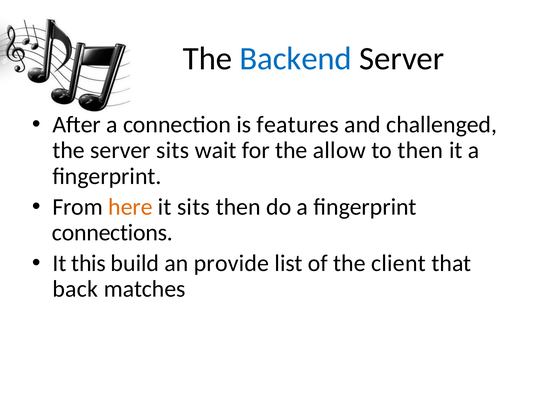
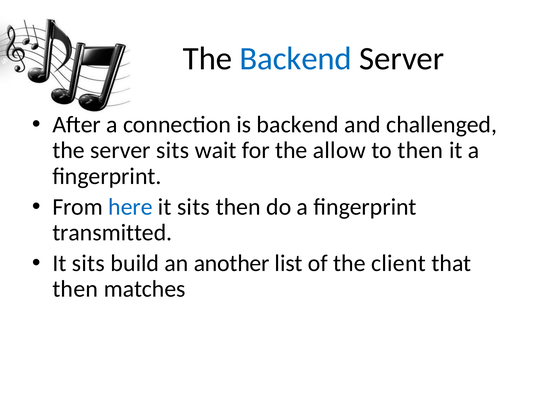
is features: features -> backend
here colour: orange -> blue
connections: connections -> transmitted
this at (89, 263): this -> sits
provide: provide -> another
back at (75, 289): back -> then
